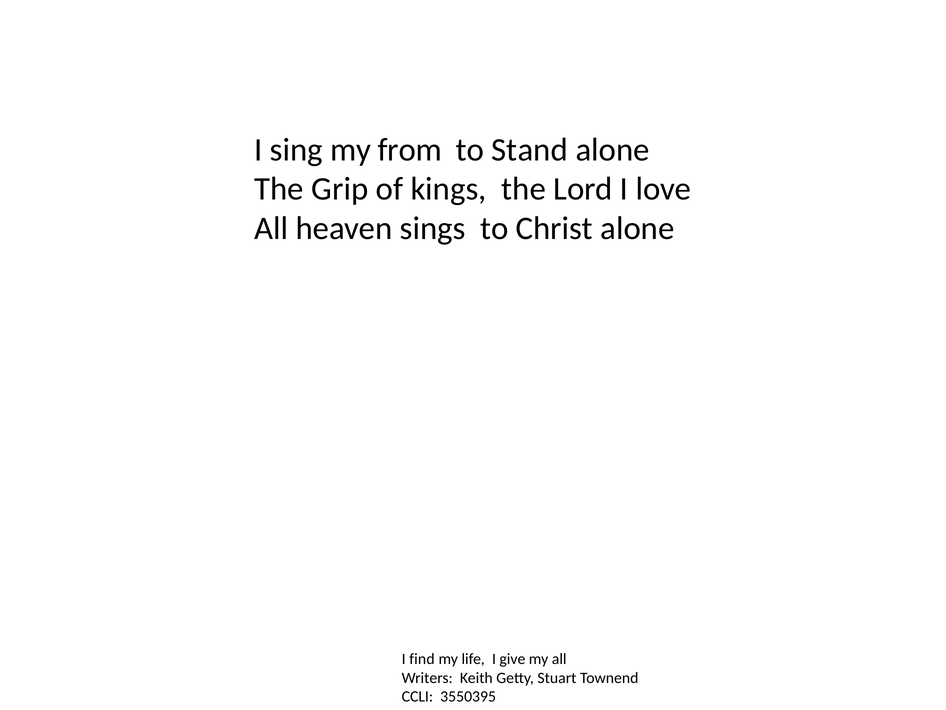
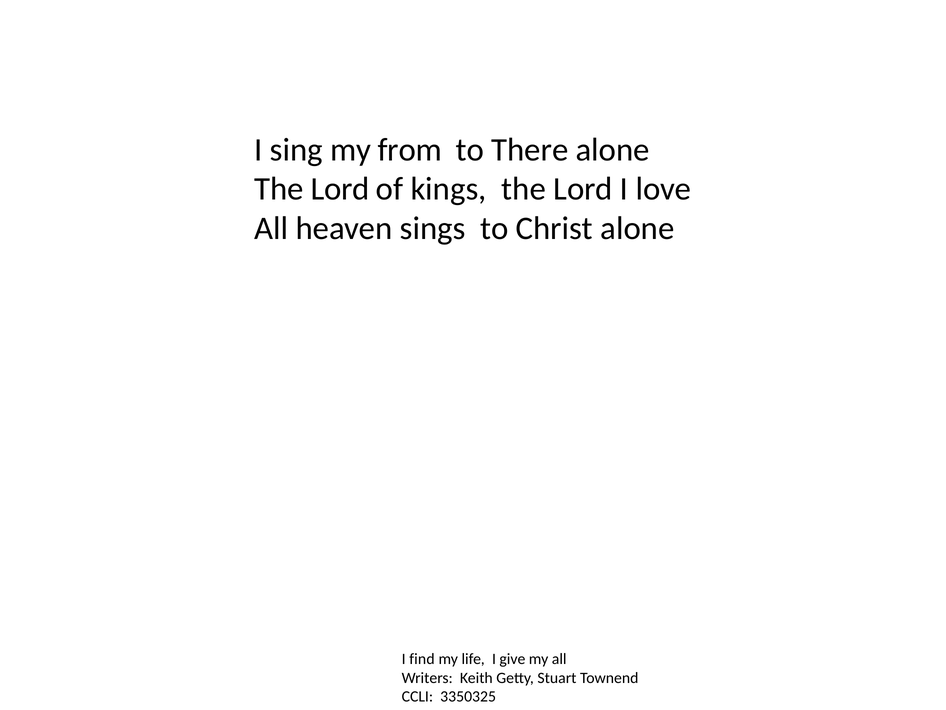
Stand: Stand -> There
Grip at (340, 189): Grip -> Lord
3550395: 3550395 -> 3350325
